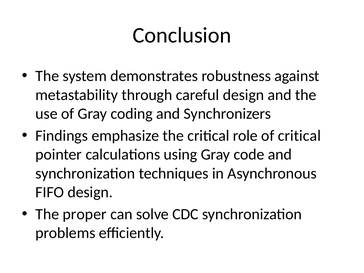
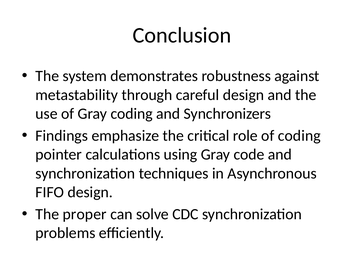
of critical: critical -> coding
